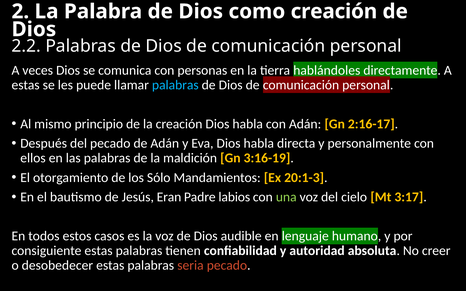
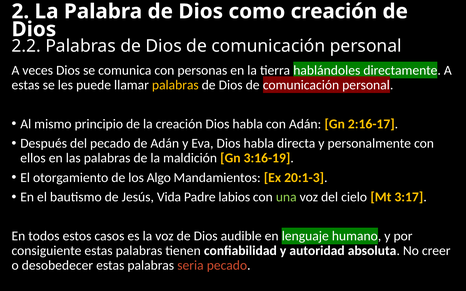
palabras at (175, 85) colour: light blue -> yellow
Sólo: Sólo -> Algo
Eran: Eran -> Vida
